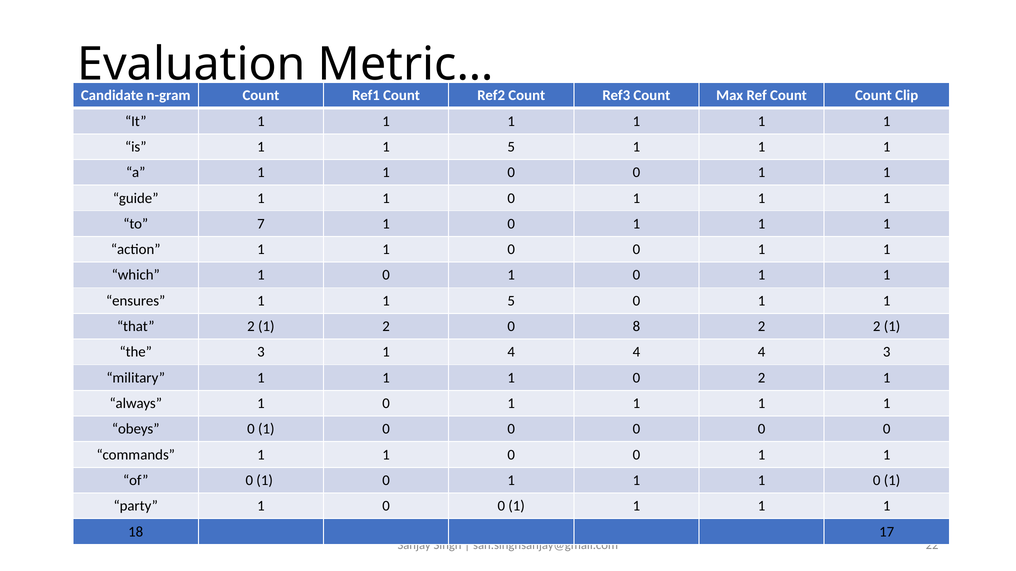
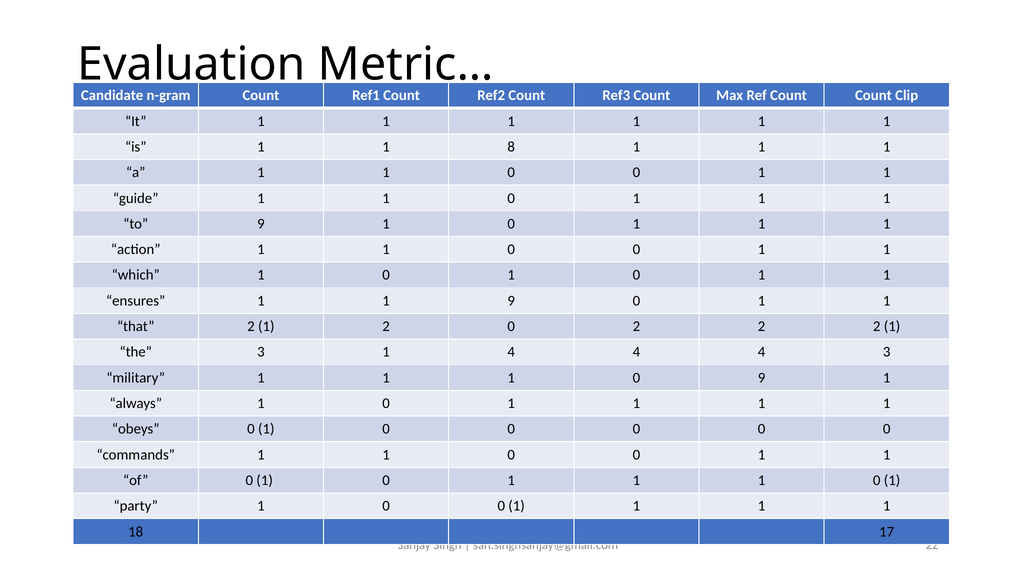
is 1 1 5: 5 -> 8
to 7: 7 -> 9
ensures 1 1 5: 5 -> 9
0 8: 8 -> 2
0 2: 2 -> 9
